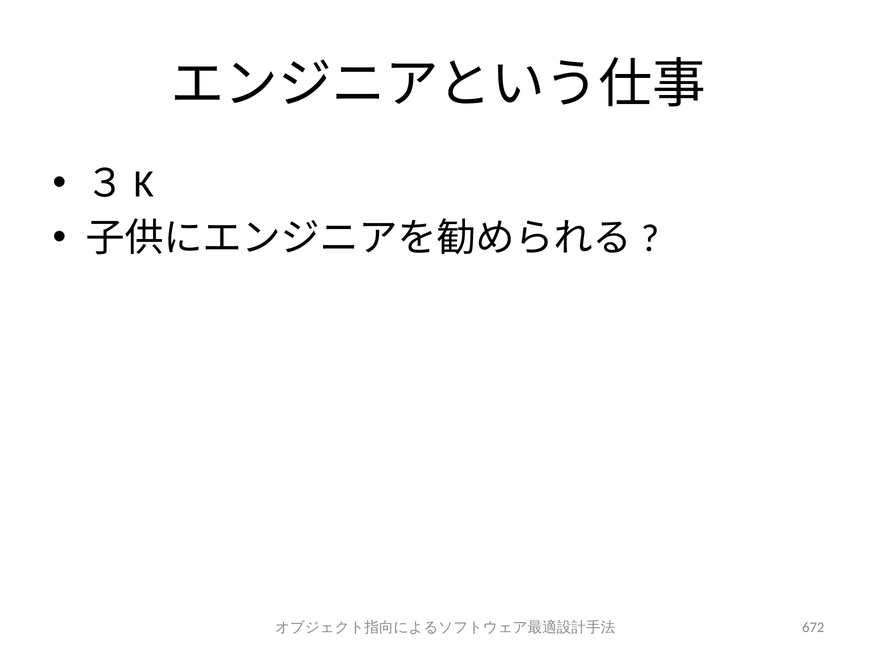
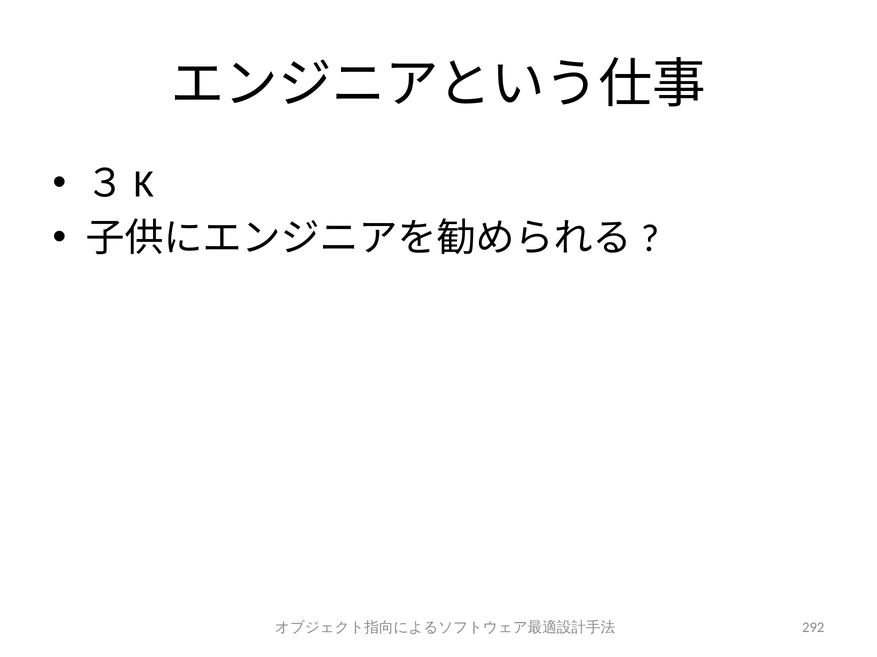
672: 672 -> 292
